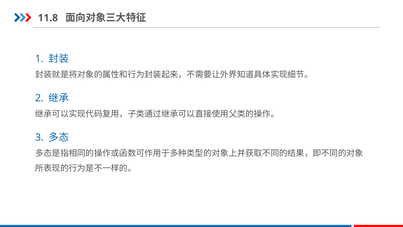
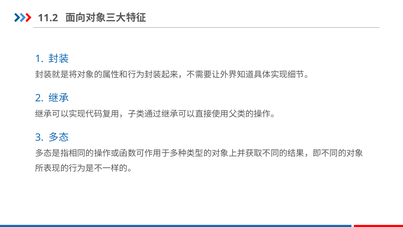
11.8: 11.8 -> 11.2
